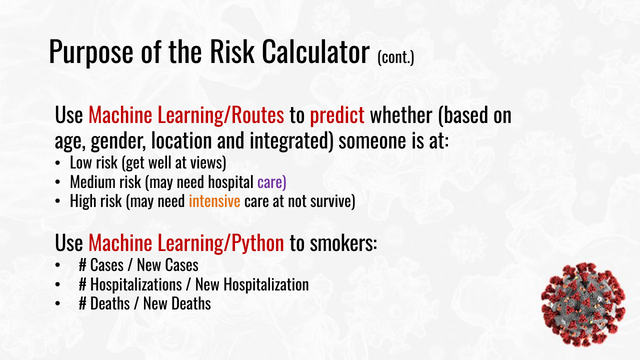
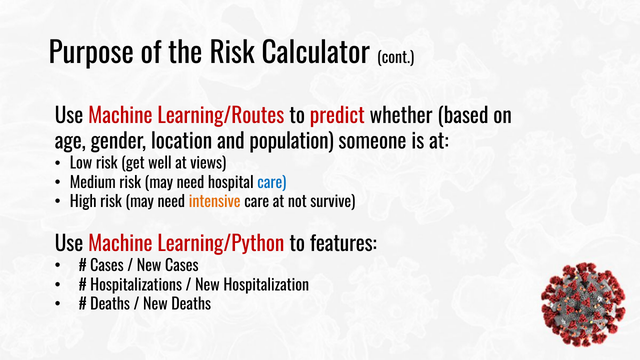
integrated: integrated -> population
care at (272, 183) colour: purple -> blue
smokers: smokers -> features
